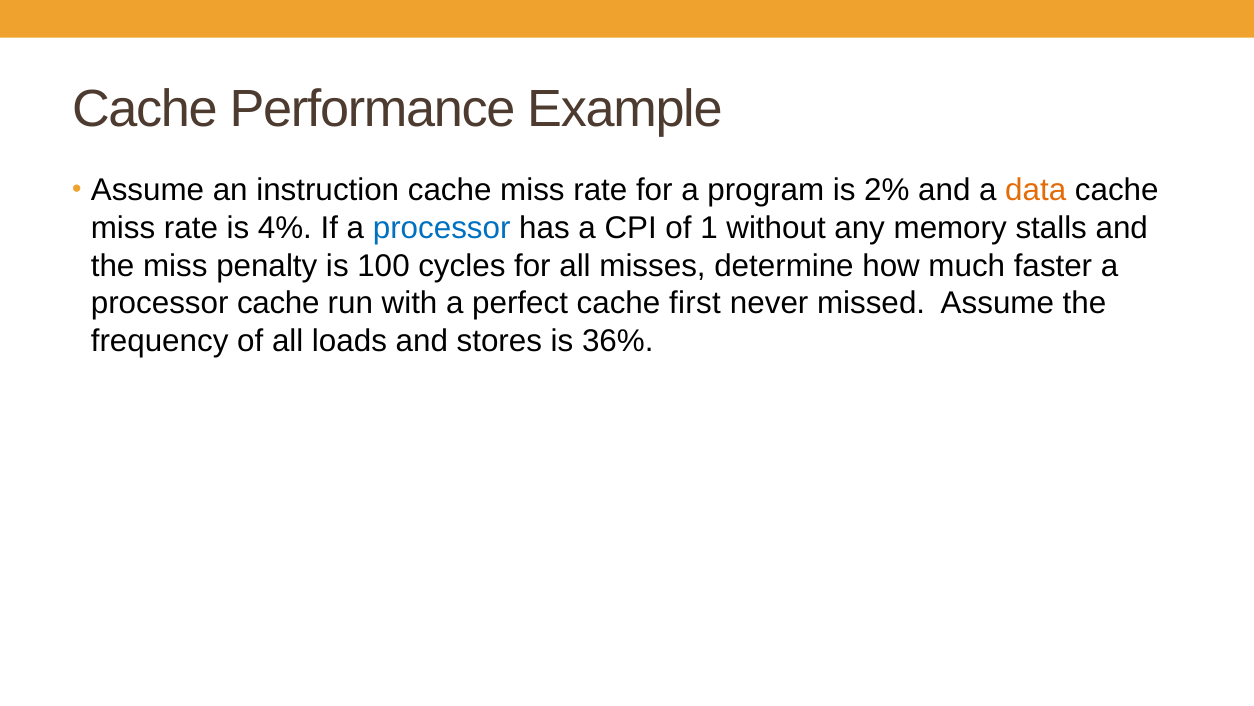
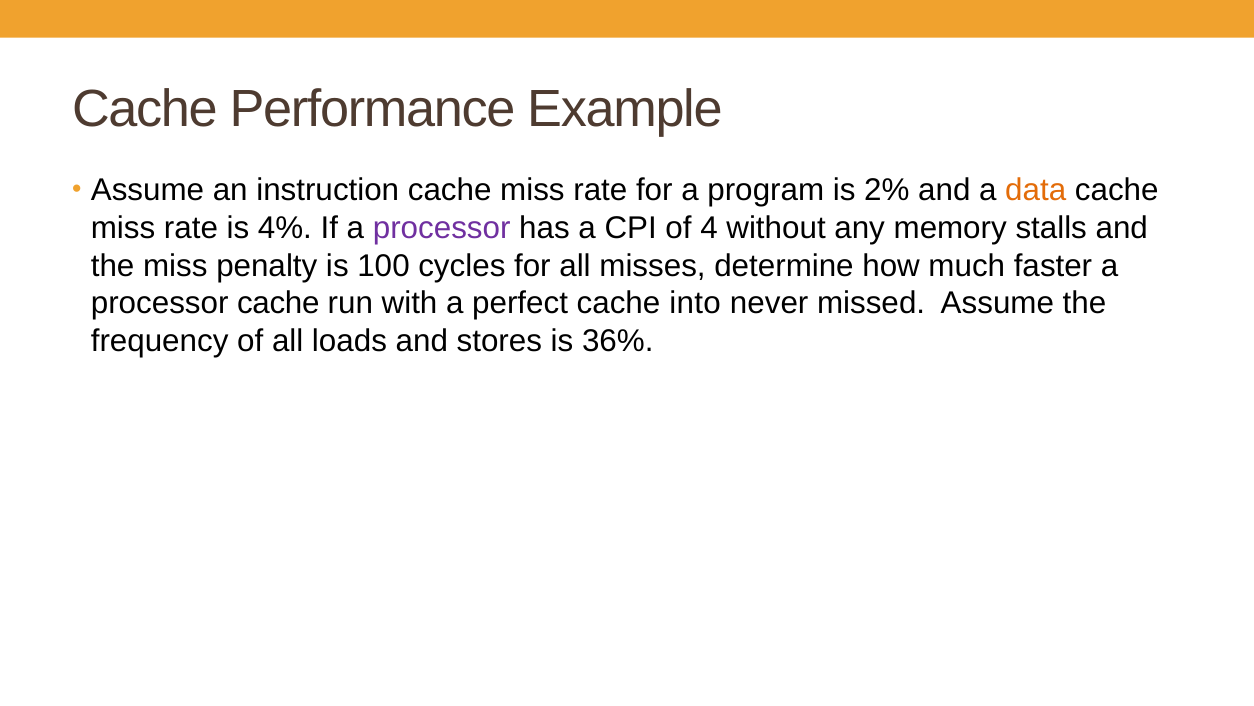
processor at (442, 228) colour: blue -> purple
1: 1 -> 4
first: first -> into
